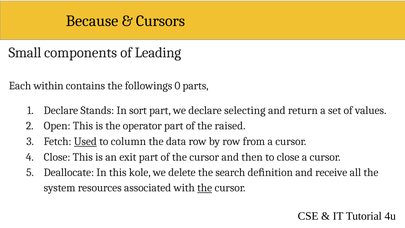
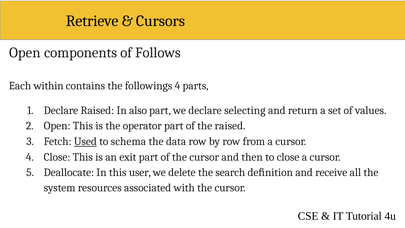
Because: Because -> Retrieve
Small at (25, 53): Small -> Open
Leading: Leading -> Follows
followings 0: 0 -> 4
Declare Stands: Stands -> Raised
sort: sort -> also
column: column -> schema
kole: kole -> user
the at (205, 188) underline: present -> none
